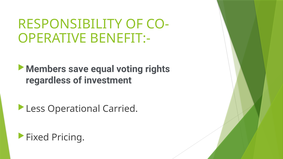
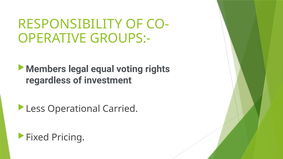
BENEFIT:-: BENEFIT:- -> GROUPS:-
save: save -> legal
